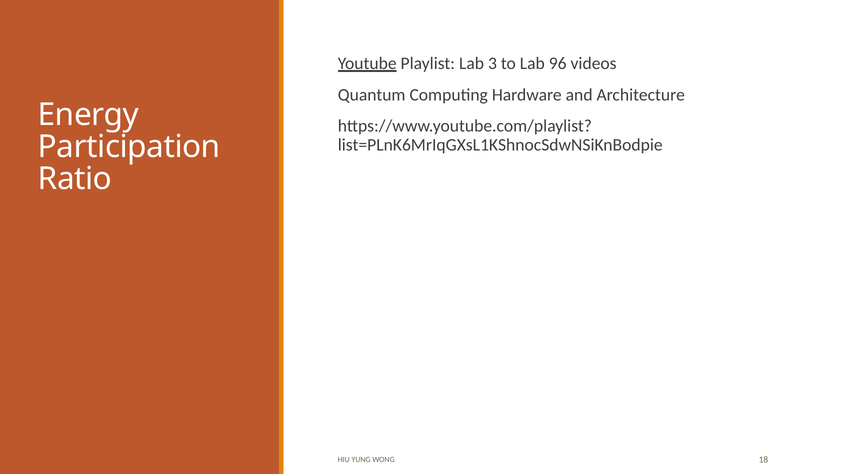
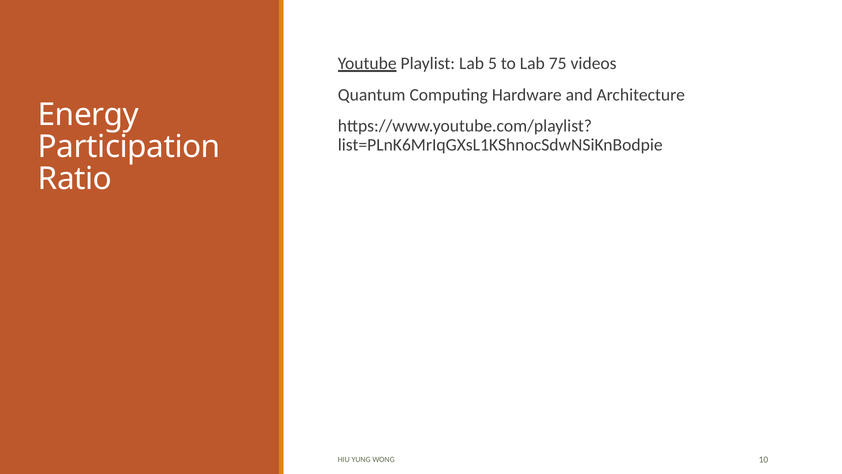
3: 3 -> 5
96: 96 -> 75
18: 18 -> 10
